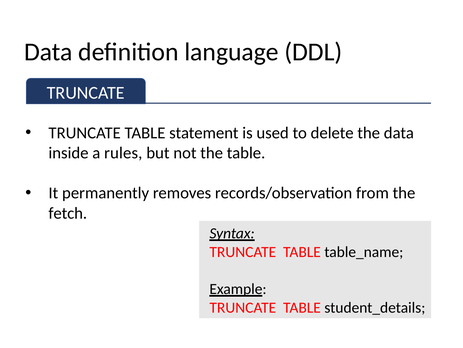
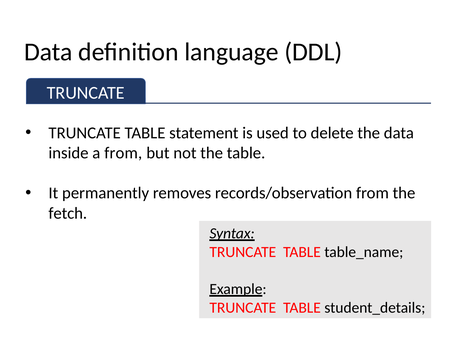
a rules: rules -> from
